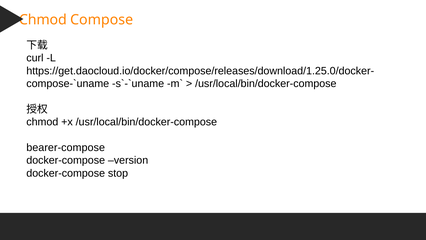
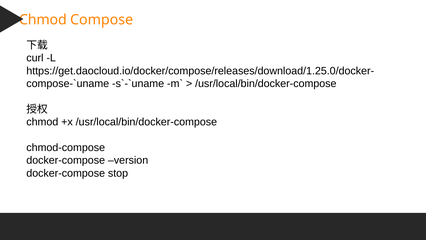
bearer-compose: bearer-compose -> chmod-compose
